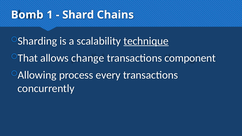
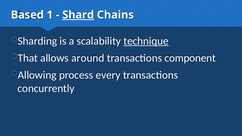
Bomb: Bomb -> Based
Shard underline: none -> present
change: change -> around
